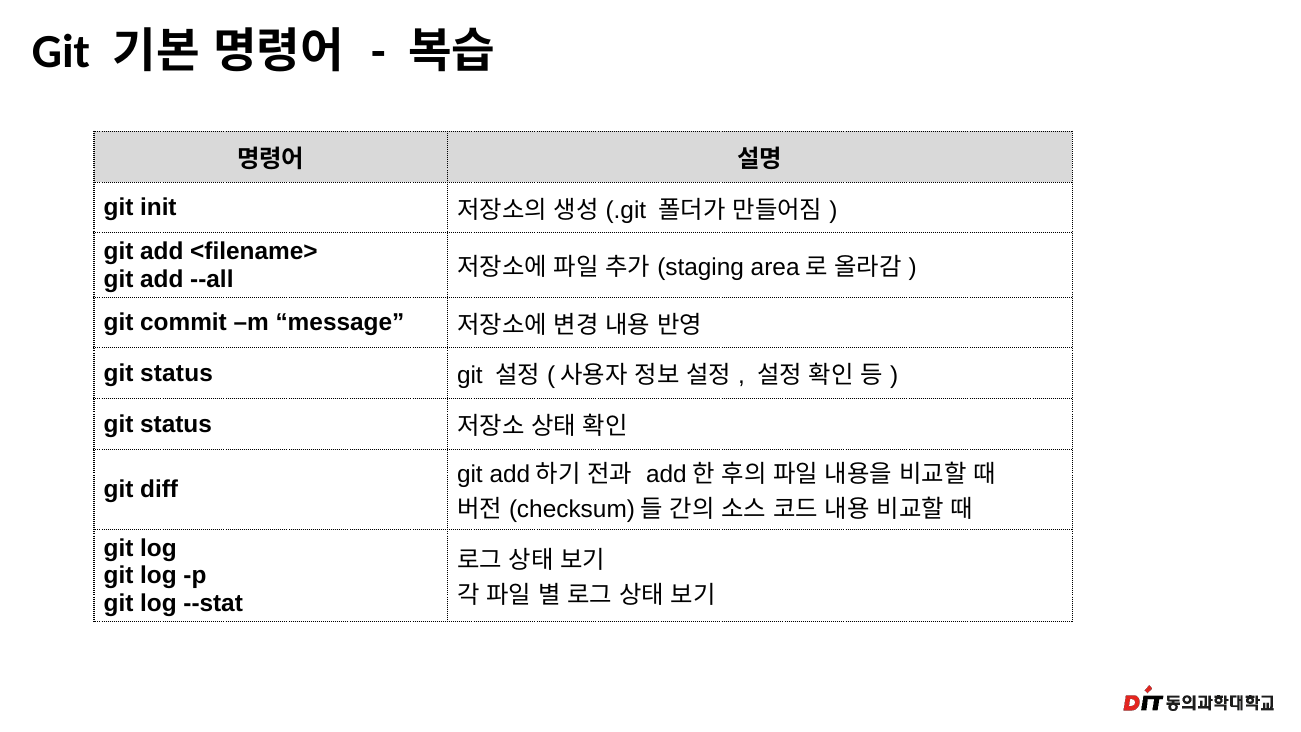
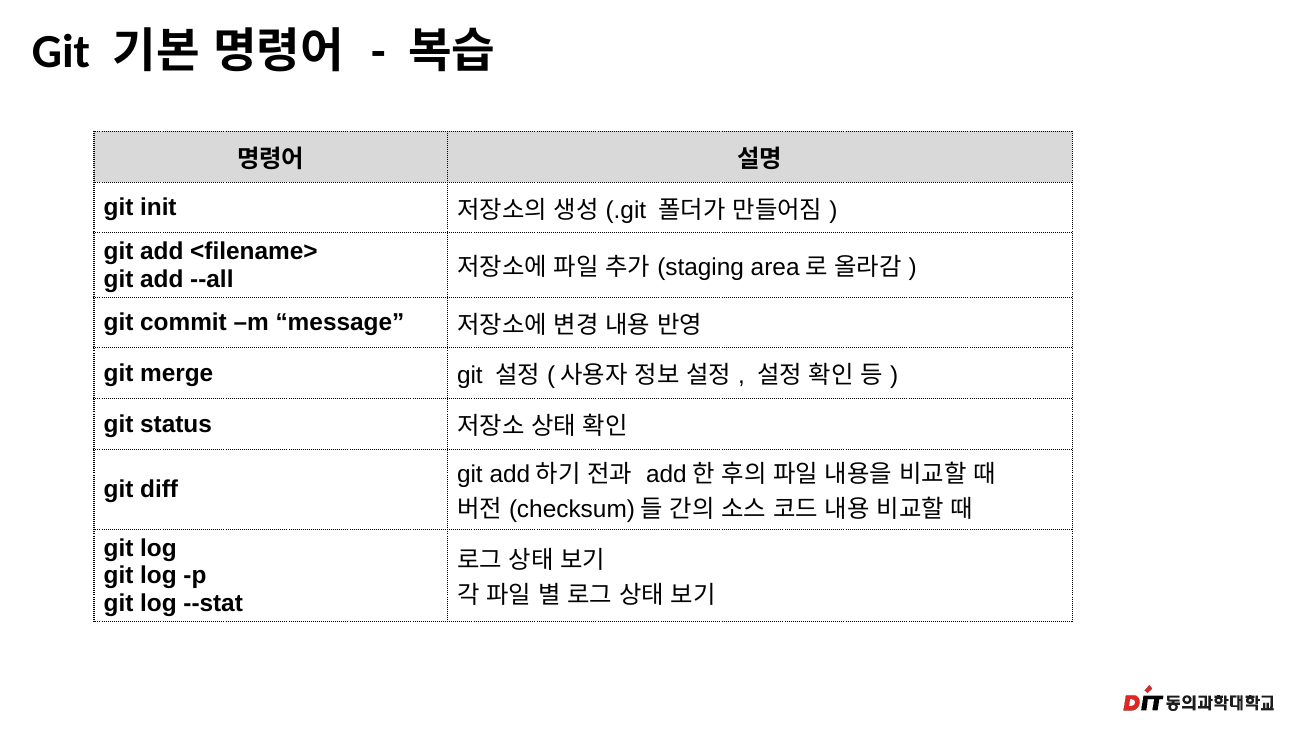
status at (177, 373): status -> merge
